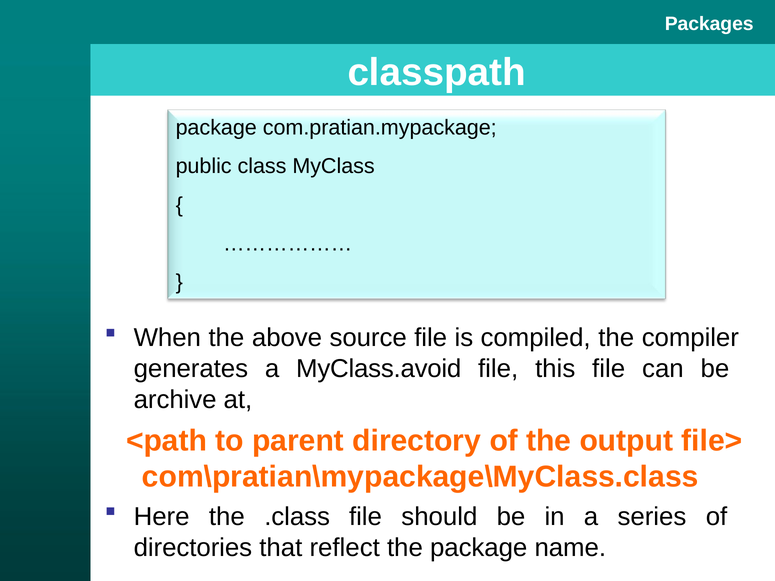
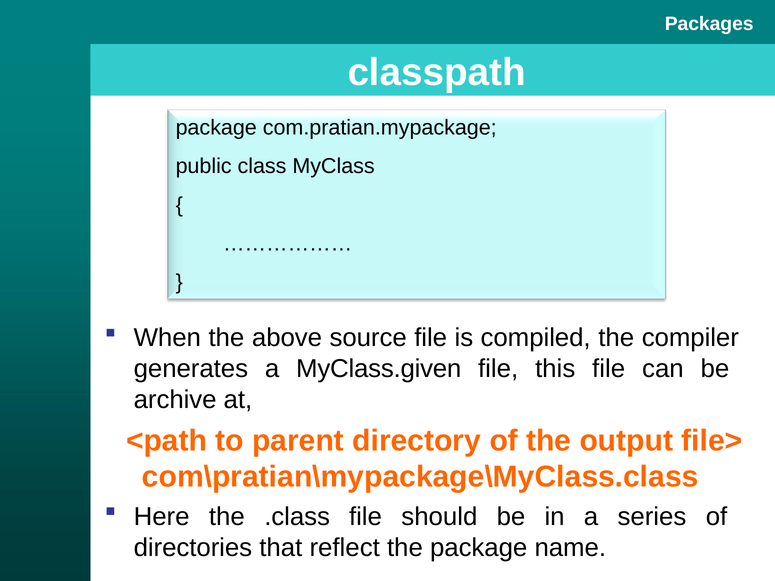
MyClass.avoid: MyClass.avoid -> MyClass.given
